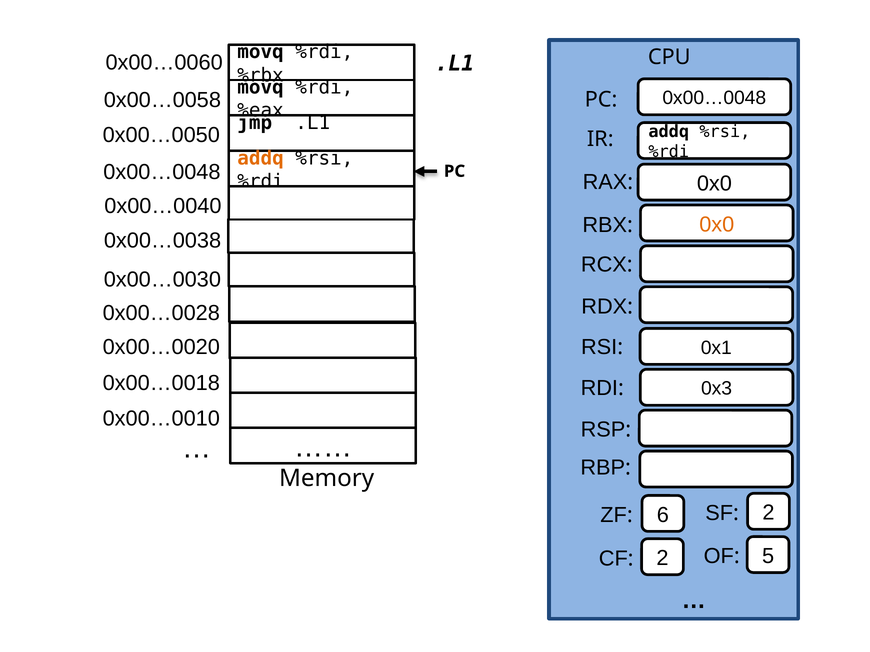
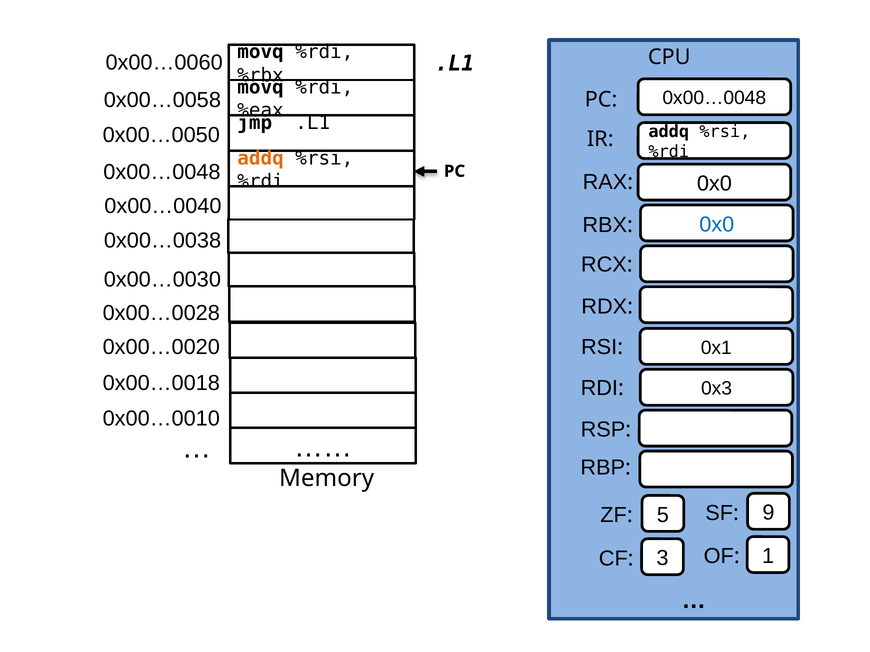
0x0 at (717, 225) colour: orange -> blue
6: 6 -> 5
2 at (768, 513): 2 -> 9
2 at (662, 559): 2 -> 3
5: 5 -> 1
